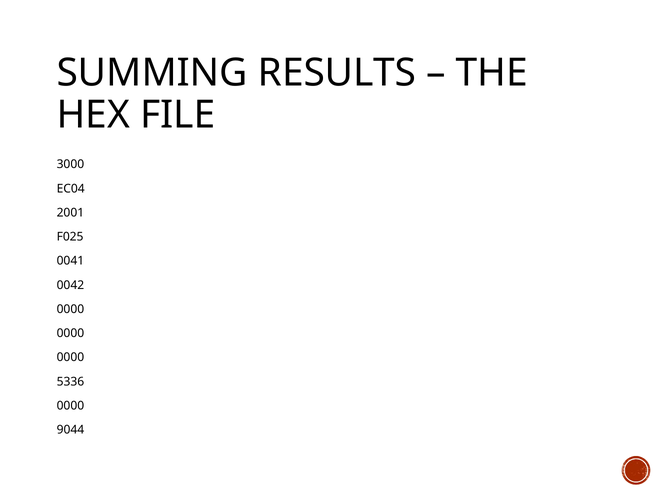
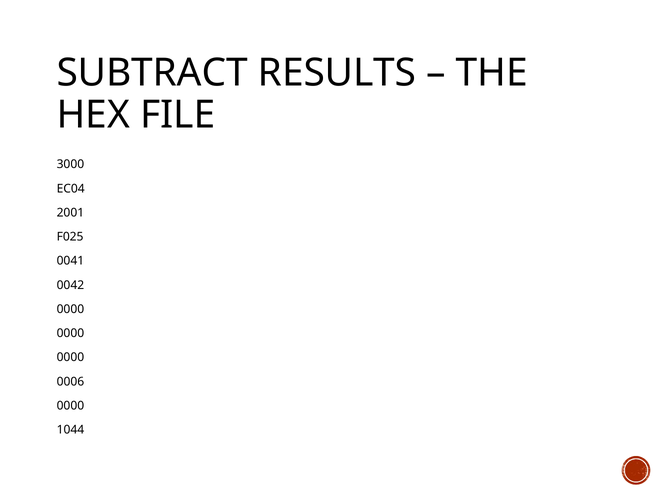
SUMMING: SUMMING -> SUBTRACT
5336: 5336 -> 0006
9044: 9044 -> 1044
